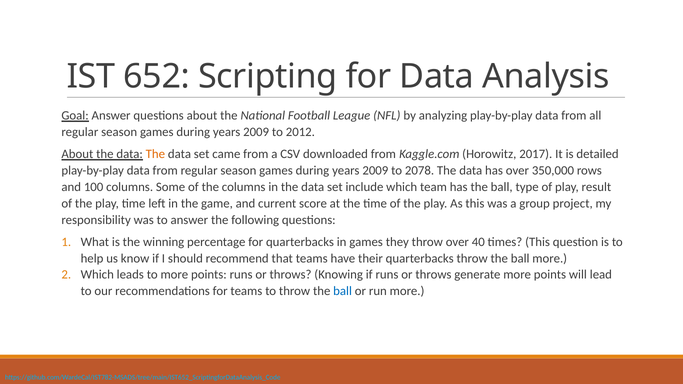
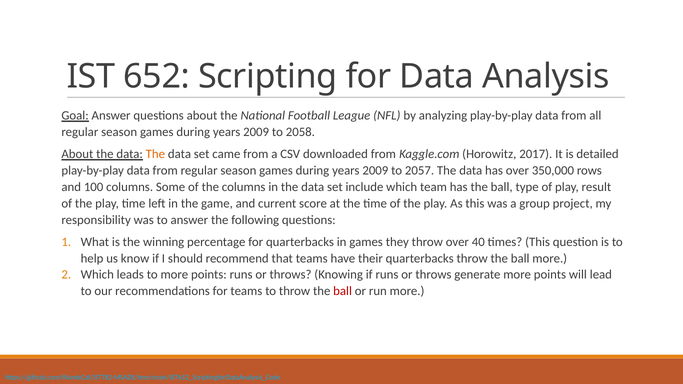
2012: 2012 -> 2058
2078: 2078 -> 2057
ball at (343, 291) colour: blue -> red
